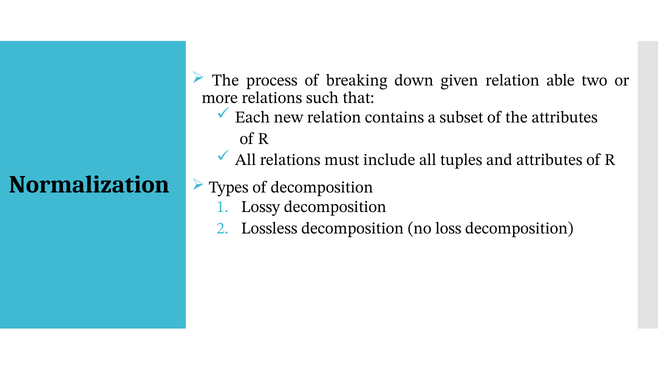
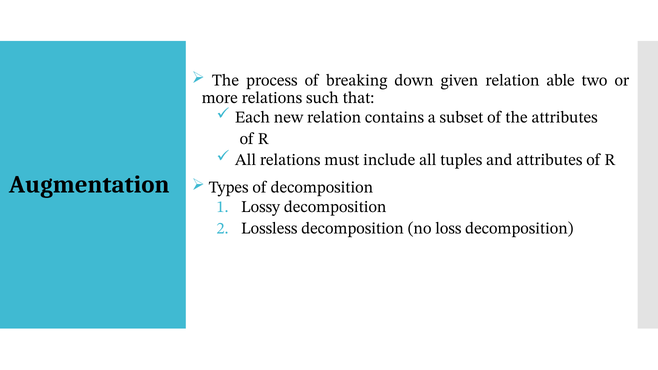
Normalization: Normalization -> Augmentation
